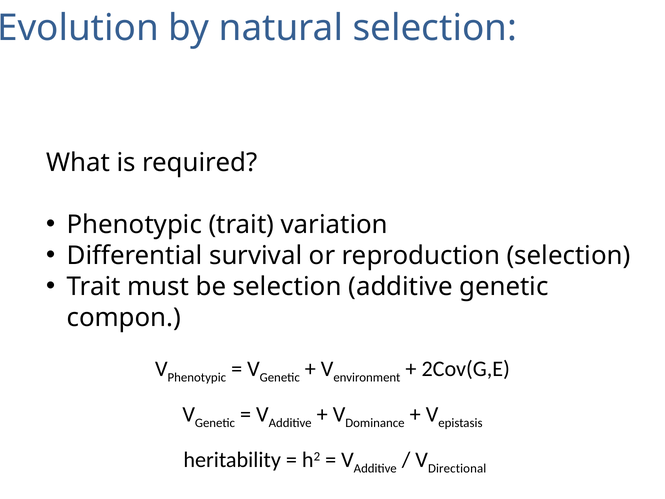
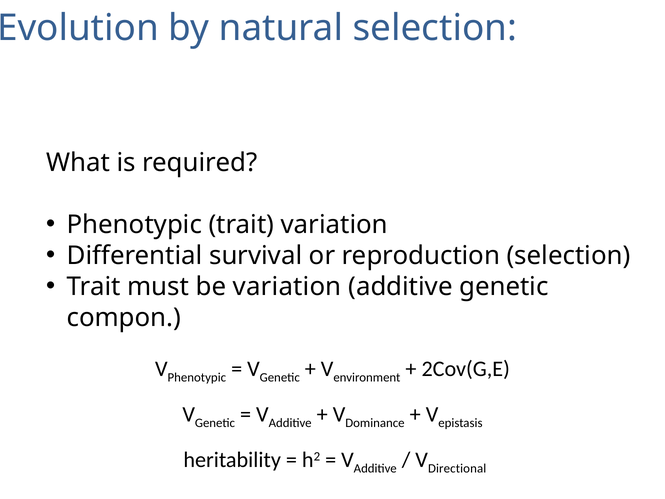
be selection: selection -> variation
